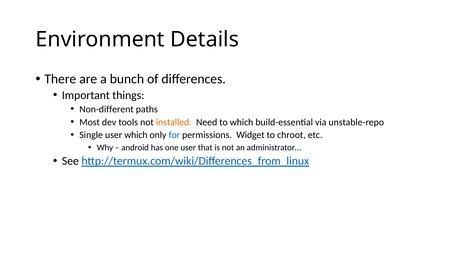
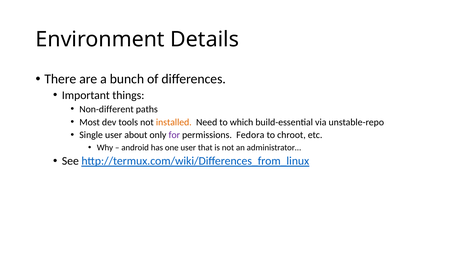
user which: which -> about
for colour: blue -> purple
Widget: Widget -> Fedora
